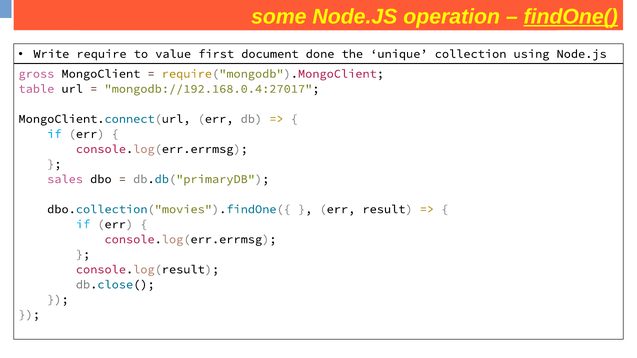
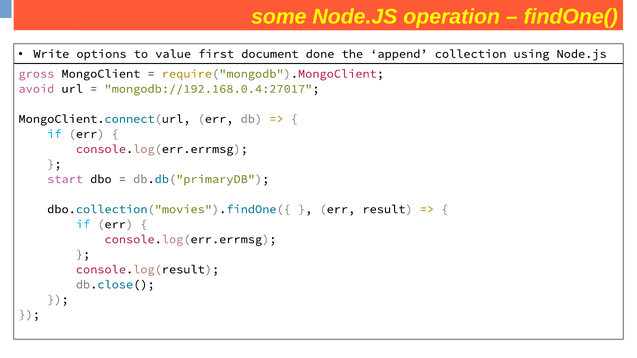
findOne( underline: present -> none
require: require -> options
unique: unique -> append
table: table -> avoid
sales: sales -> start
